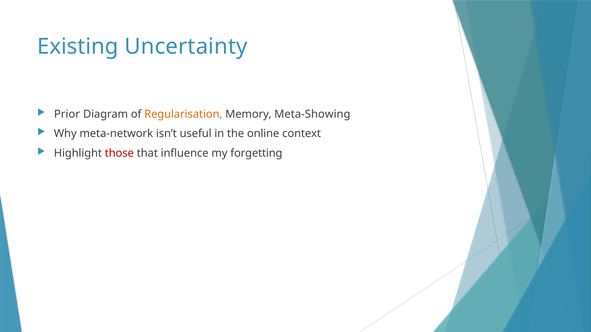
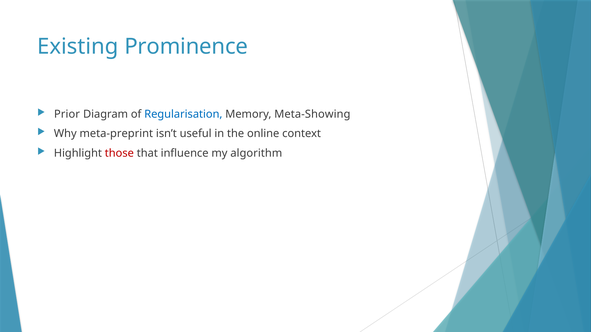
Uncertainty: Uncertainty -> Prominence
Regularisation colour: orange -> blue
meta-network: meta-network -> meta-preprint
forgetting: forgetting -> algorithm
